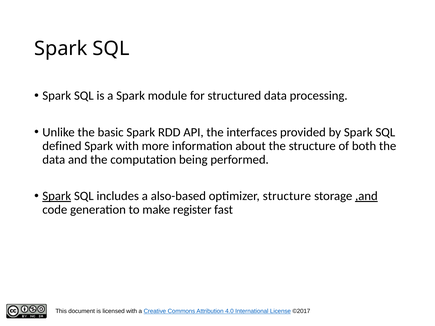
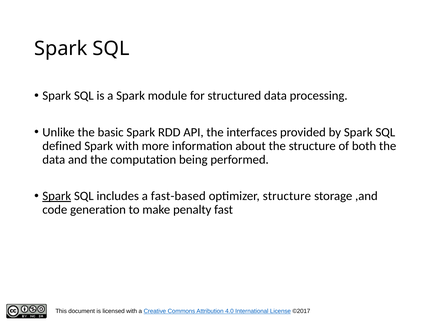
also-based: also-based -> fast-based
,and underline: present -> none
register: register -> penalty
